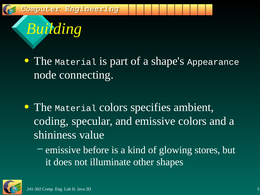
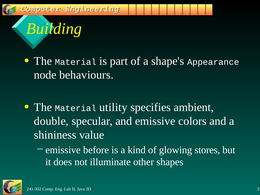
connecting: connecting -> behaviours
Material colors: colors -> utility
coding: coding -> double
